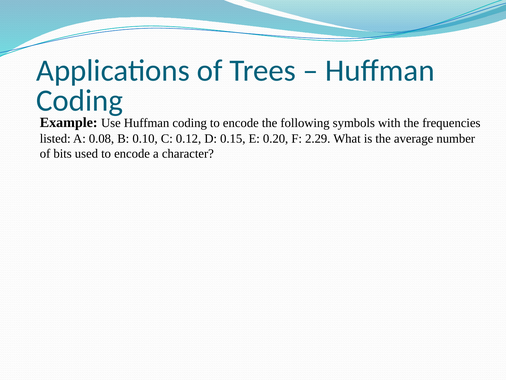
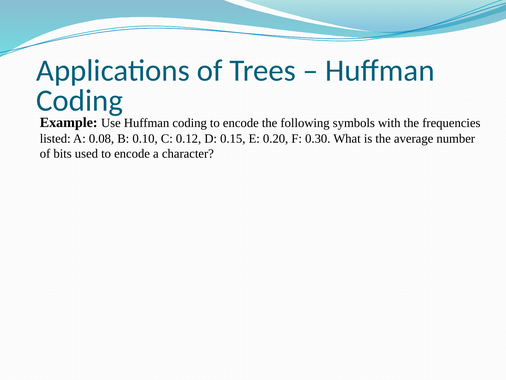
2.29: 2.29 -> 0.30
